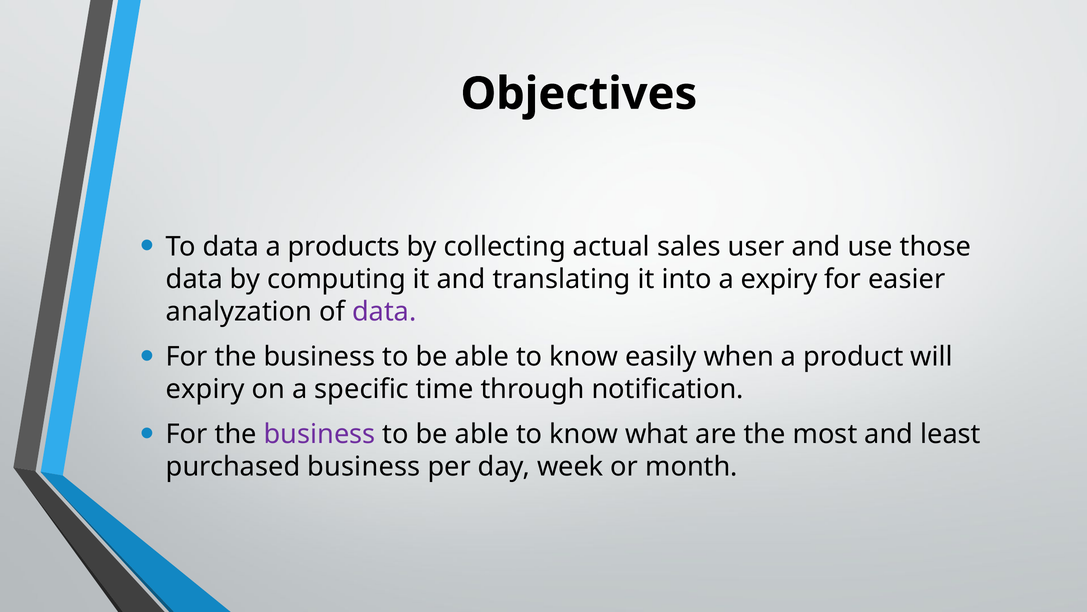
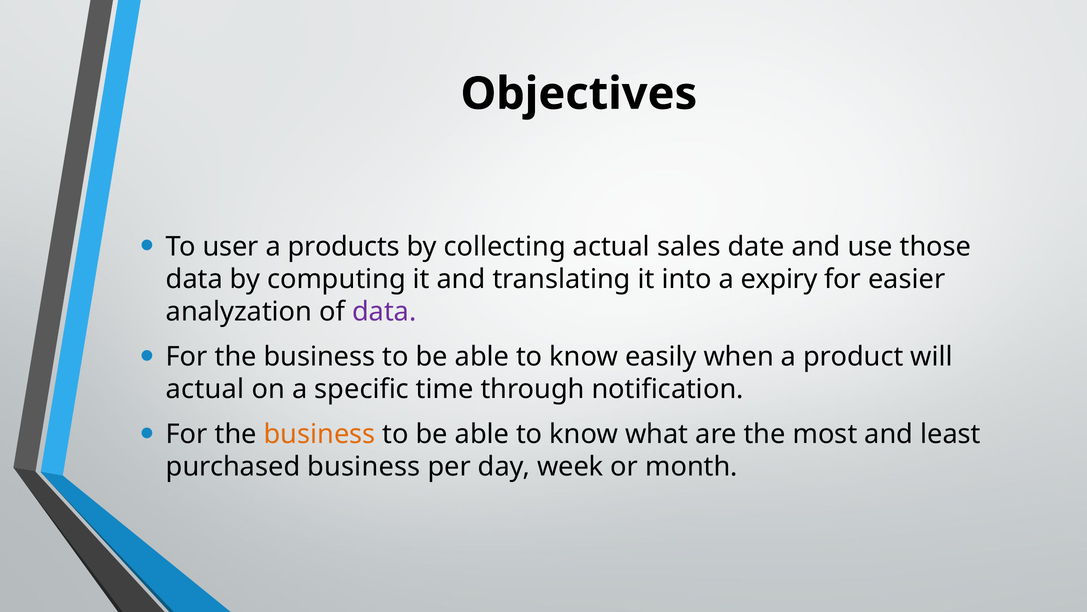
To data: data -> user
user: user -> date
expiry at (205, 389): expiry -> actual
business at (320, 434) colour: purple -> orange
